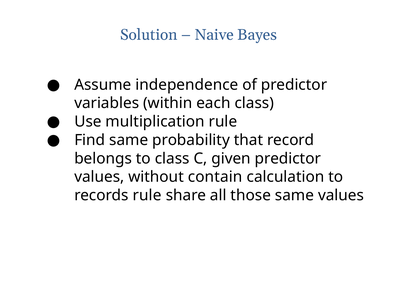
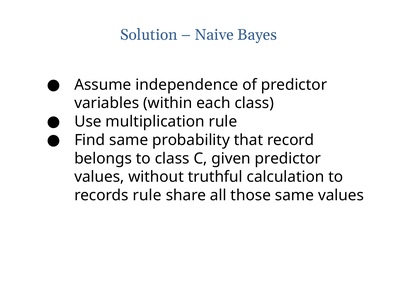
contain: contain -> truthful
